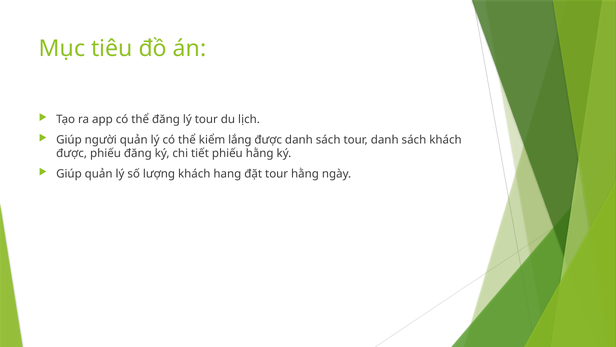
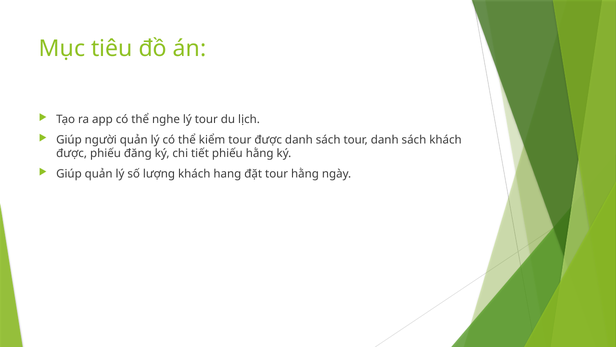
thể đăng: đăng -> nghe
kiểm lắng: lắng -> tour
